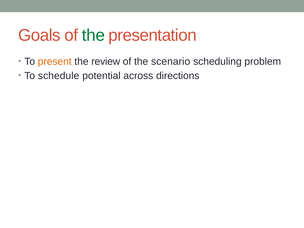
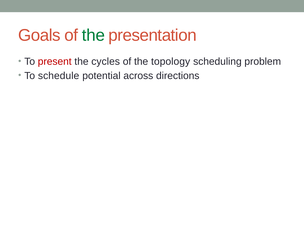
present colour: orange -> red
review: review -> cycles
scenario: scenario -> topology
